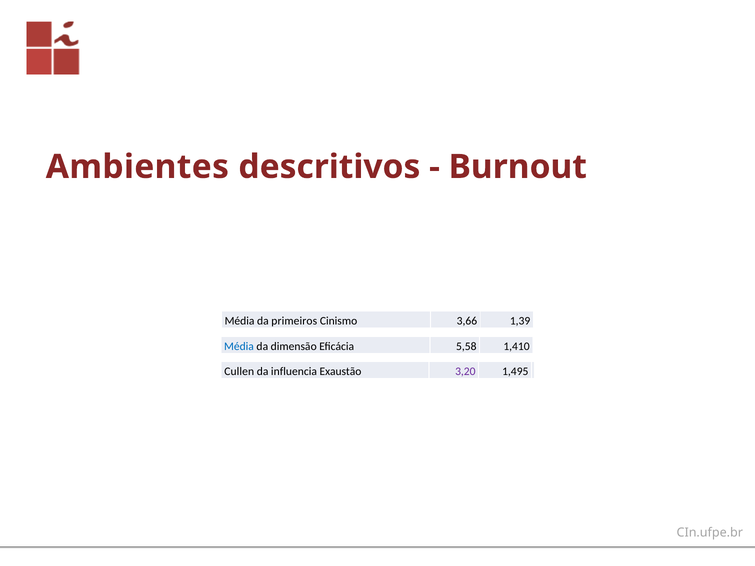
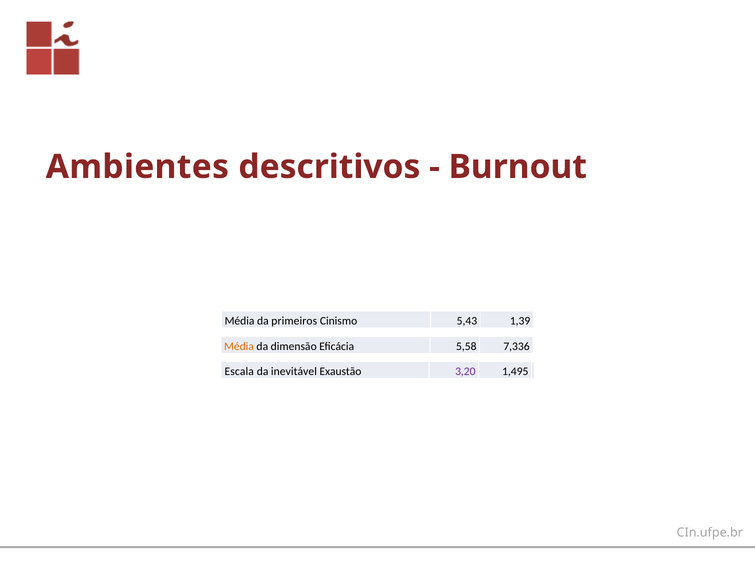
3,66: 3,66 -> 5,43
Média at (239, 346) colour: blue -> orange
1,410: 1,410 -> 7,336
Cullen: Cullen -> Escala
influencia: influencia -> inevitável
